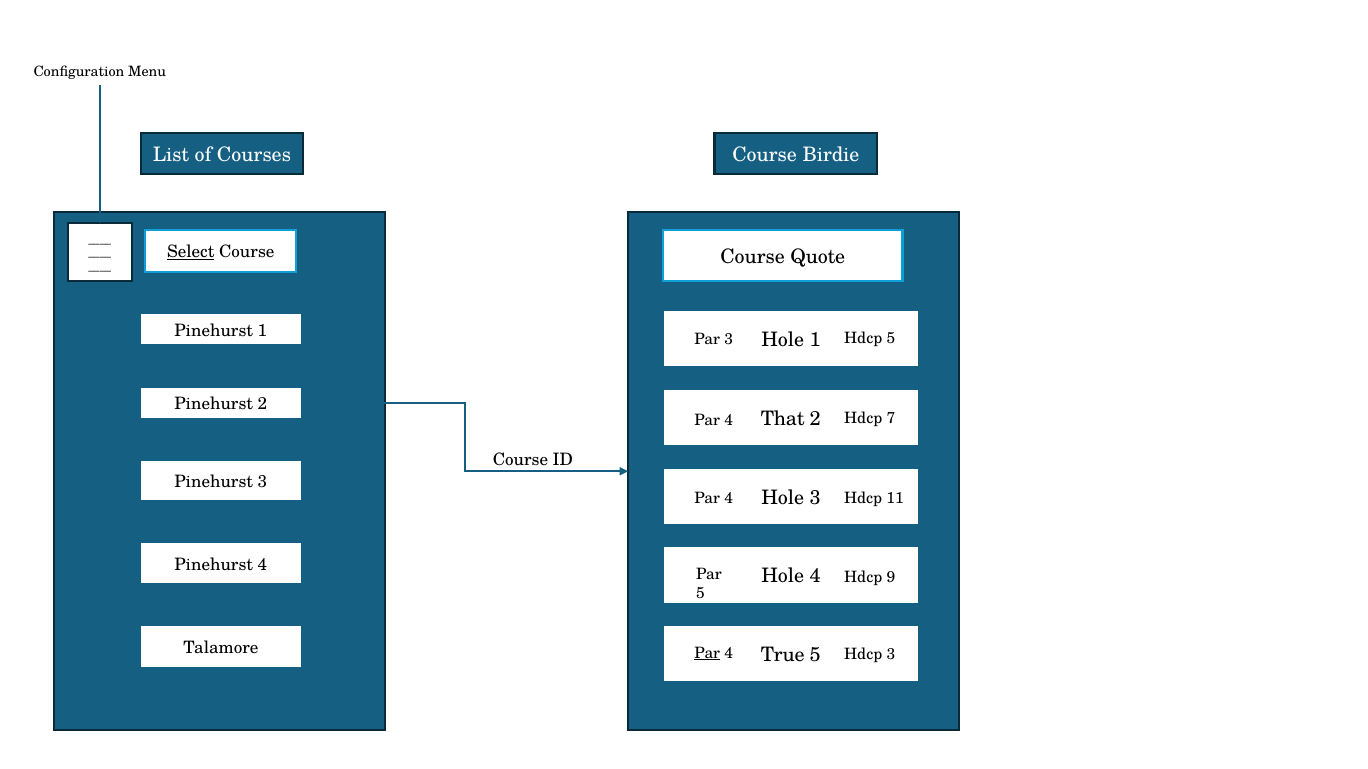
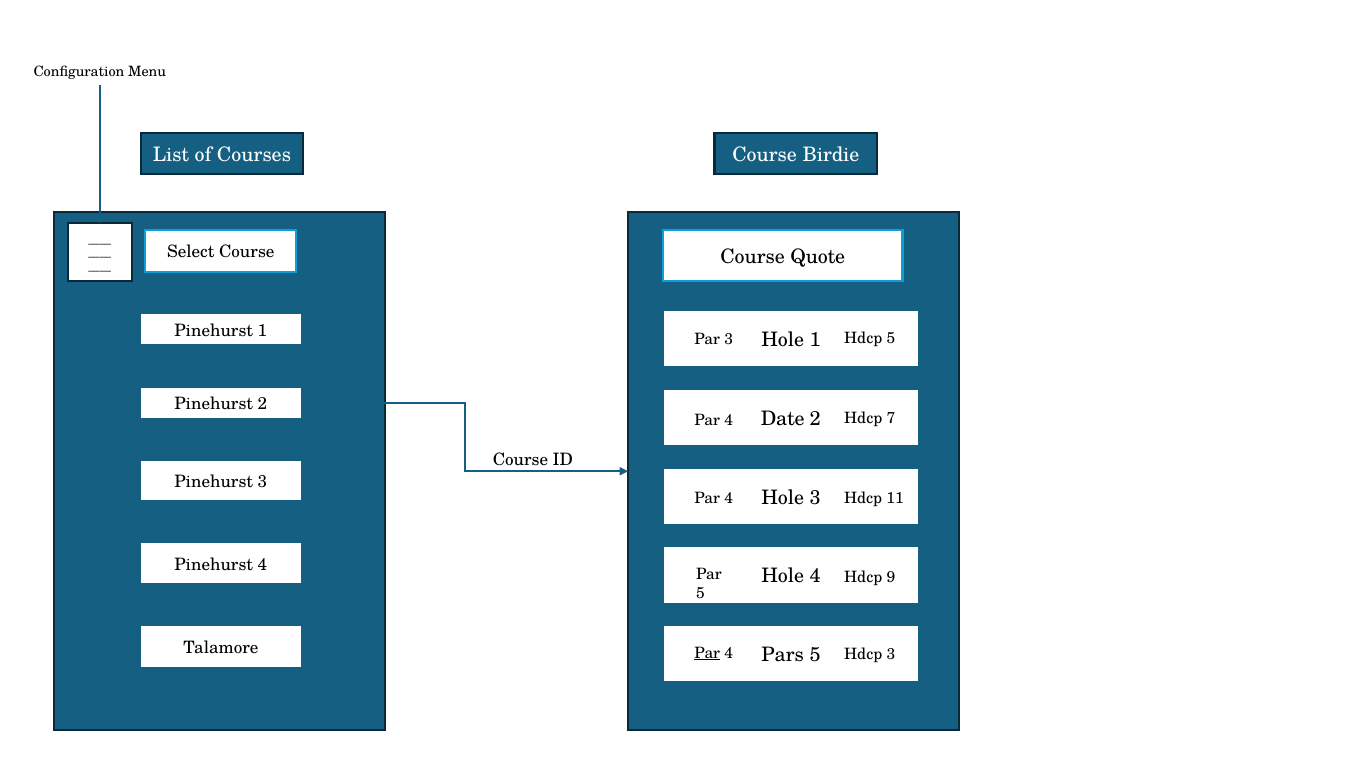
Select underline: present -> none
That: That -> Date
True: True -> Pars
